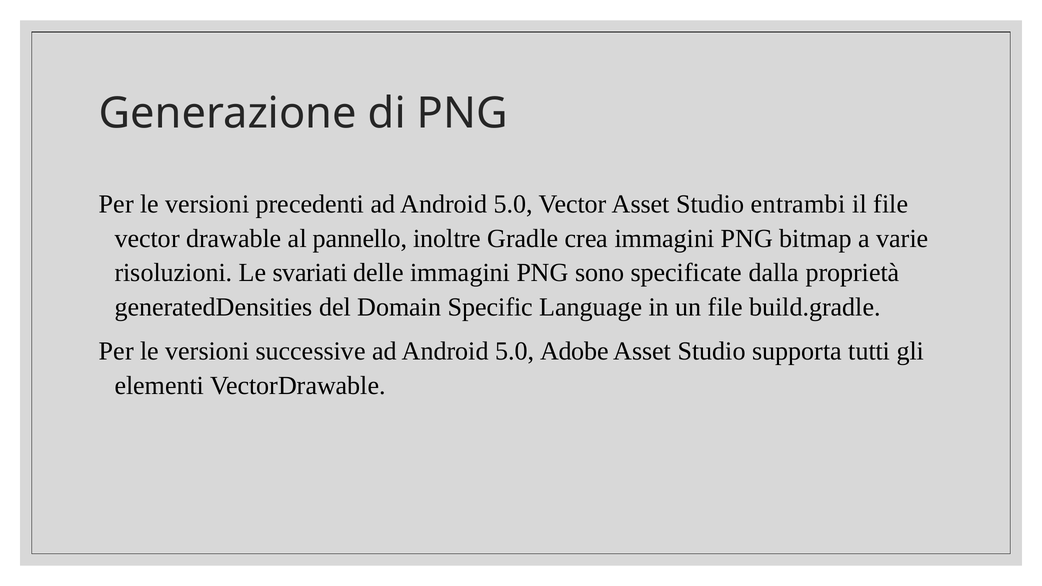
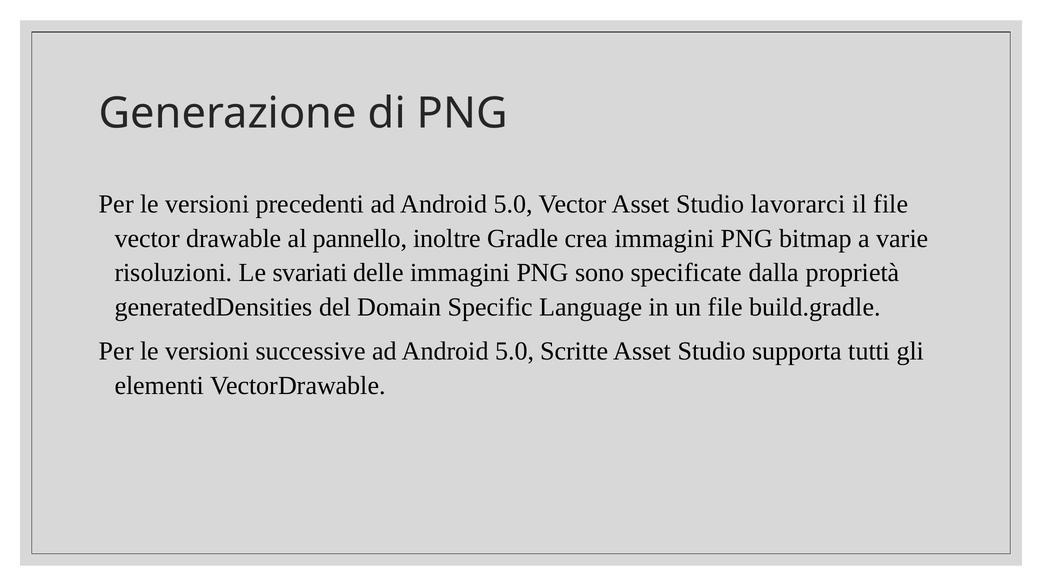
entrambi: entrambi -> lavorarci
Adobe: Adobe -> Scritte
